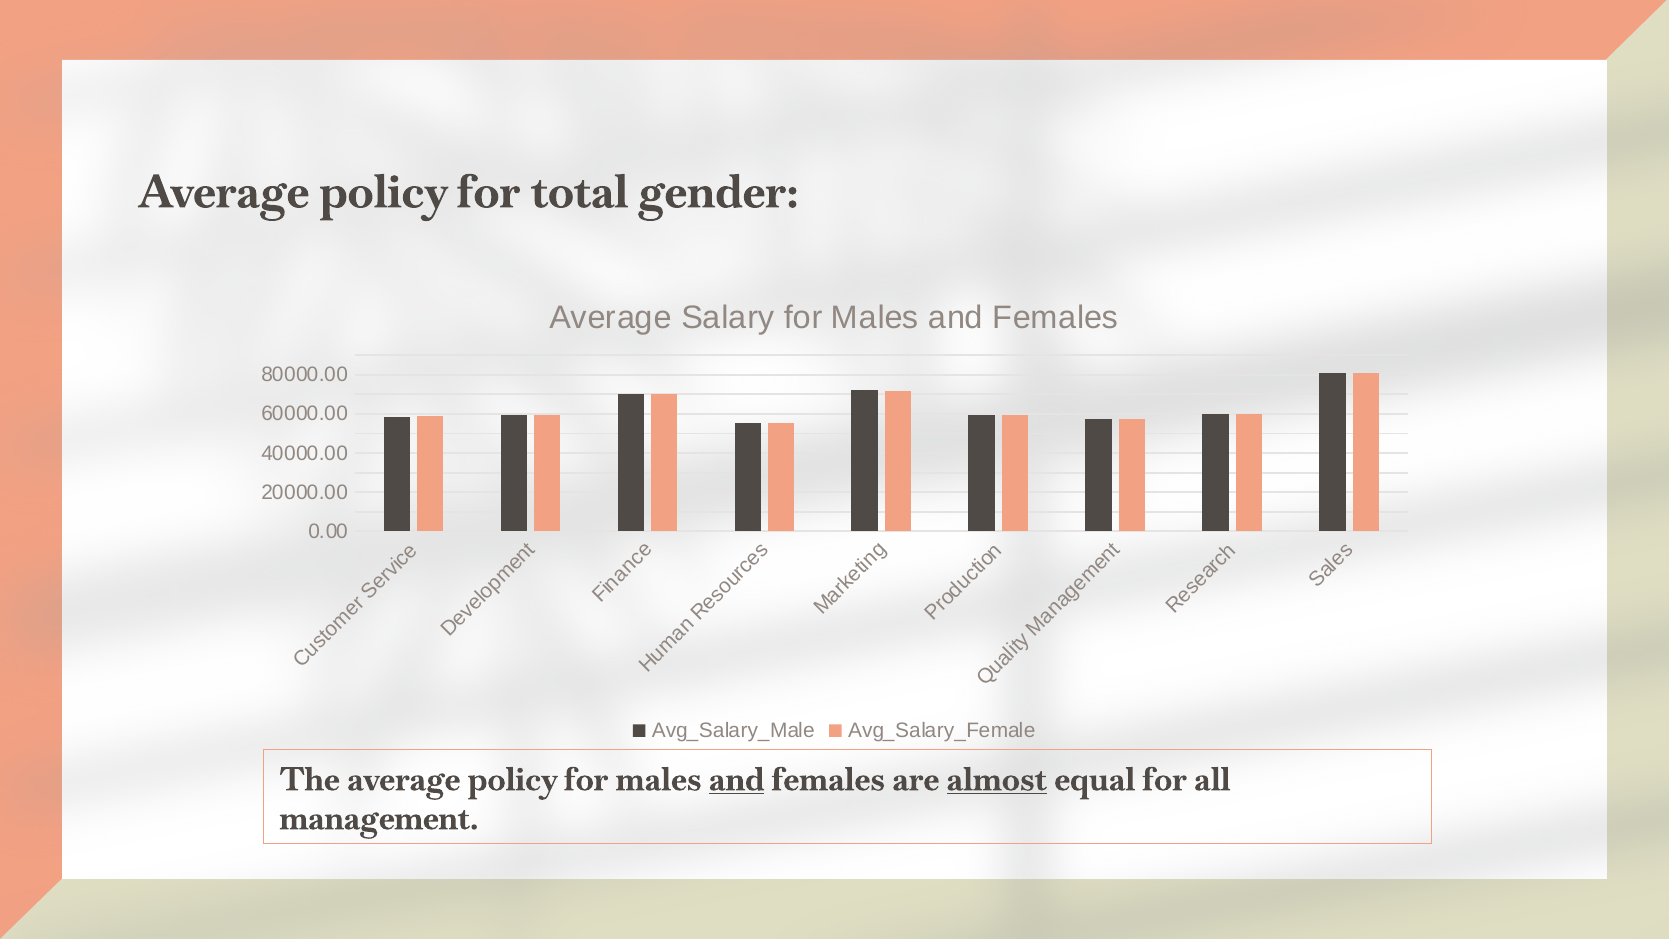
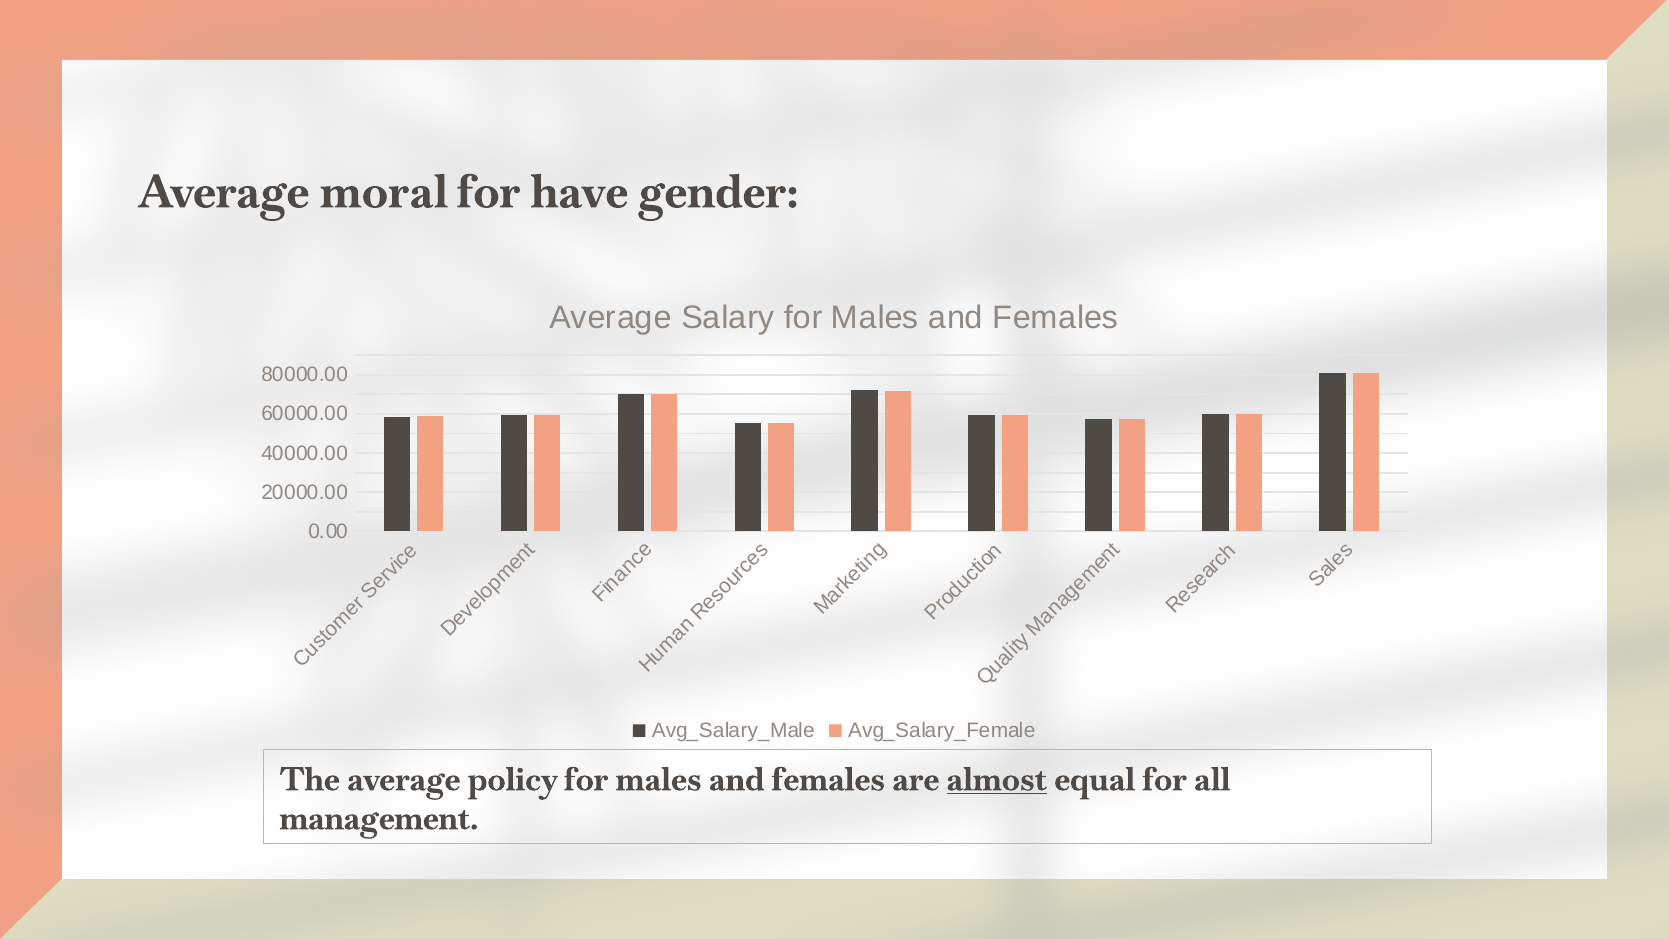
policy at (384, 192): policy -> moral
total: total -> have
and at (737, 779) underline: present -> none
